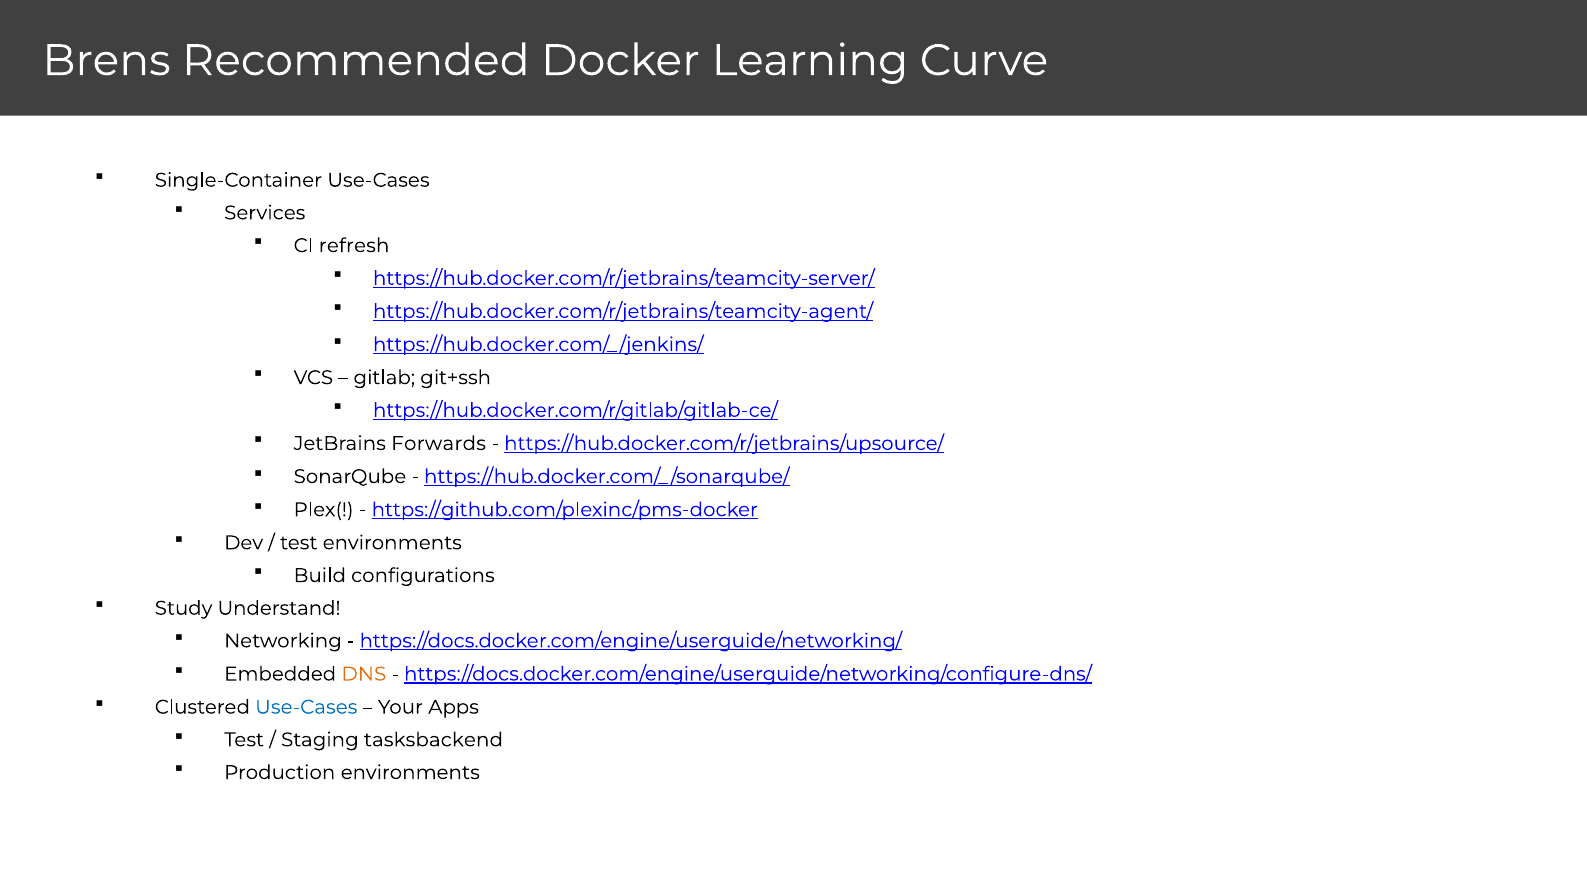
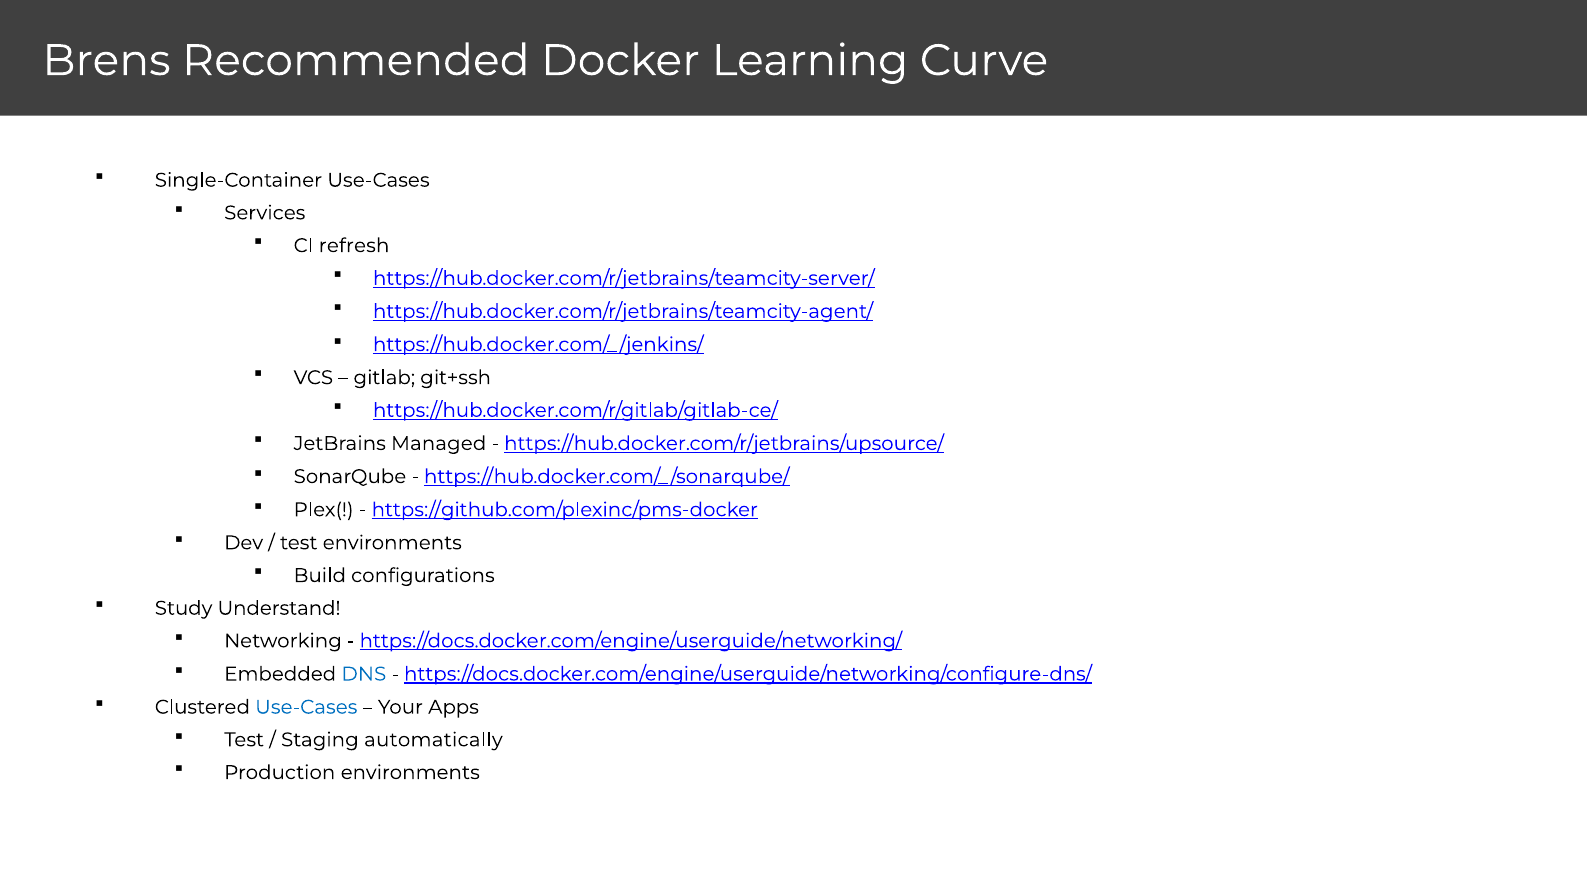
Forwards: Forwards -> Managed
DNS colour: orange -> blue
tasksbackend: tasksbackend -> automatically
